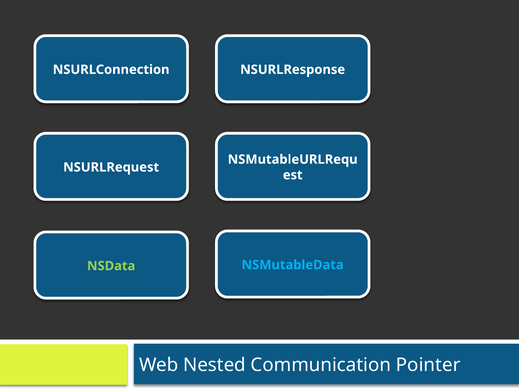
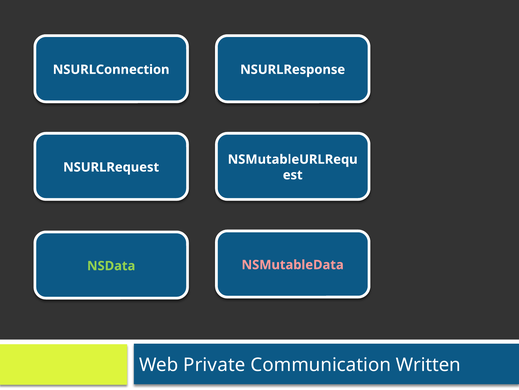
NSMutableData colour: light blue -> pink
Nested: Nested -> Private
Pointer: Pointer -> Written
